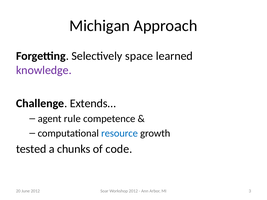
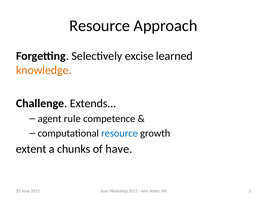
Michigan at (100, 26): Michigan -> Resource
space: space -> excise
knowledge colour: purple -> orange
tested: tested -> extent
code: code -> have
